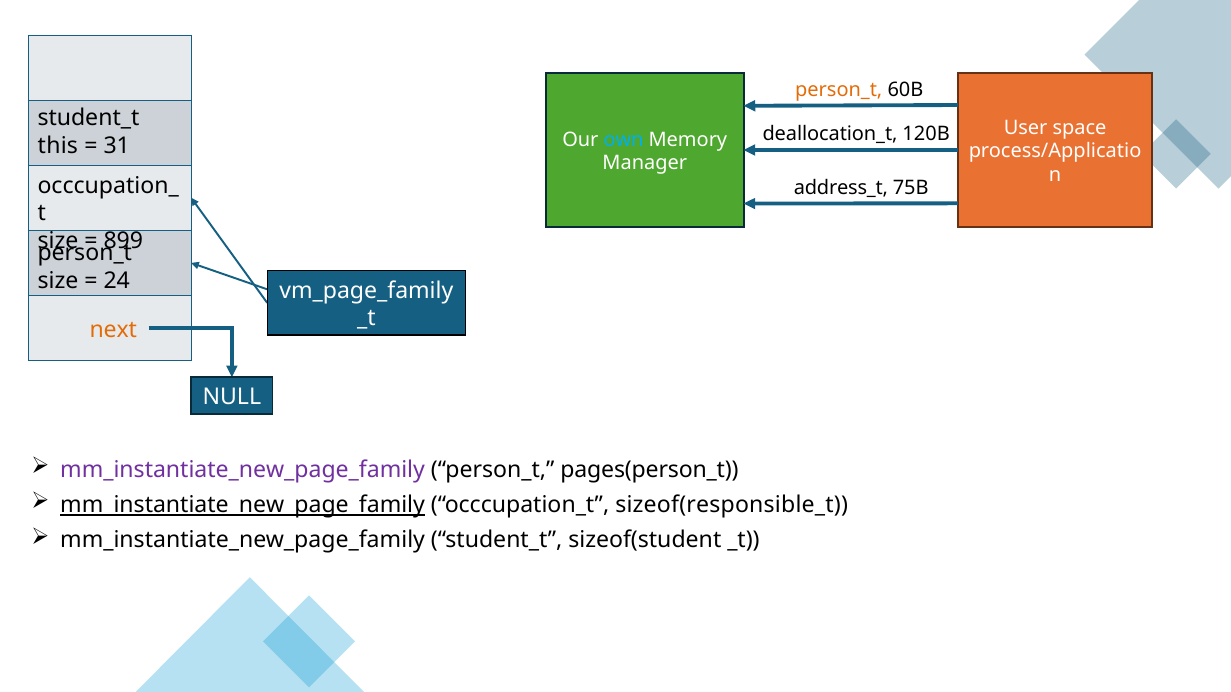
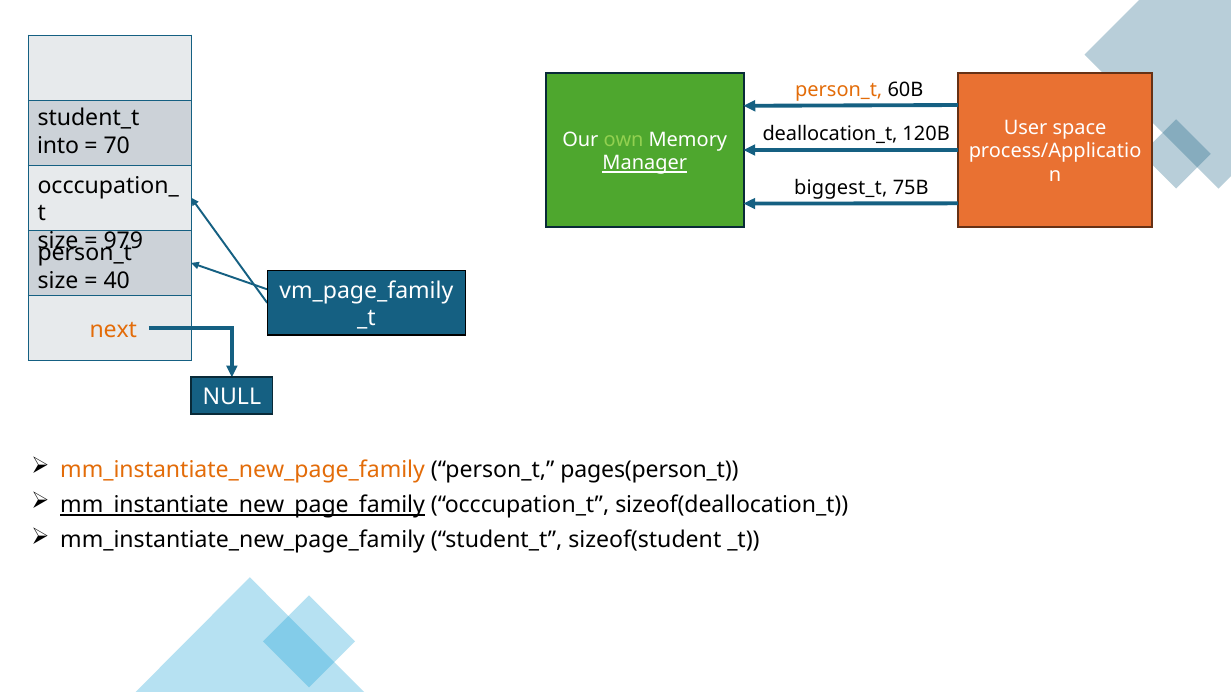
own colour: light blue -> light green
this: this -> into
31: 31 -> 70
Manager underline: none -> present
address_t: address_t -> biggest_t
899: 899 -> 979
24: 24 -> 40
mm_instantiate_new_page_family at (243, 470) colour: purple -> orange
sizeof(responsible_t: sizeof(responsible_t -> sizeof(deallocation_t
